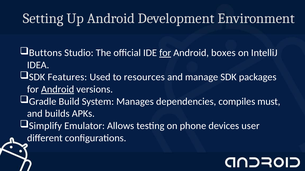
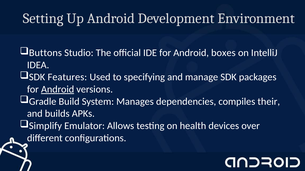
for at (165, 53) underline: present -> none
resources: resources -> specifying
must: must -> their
phone: phone -> health
user: user -> over
